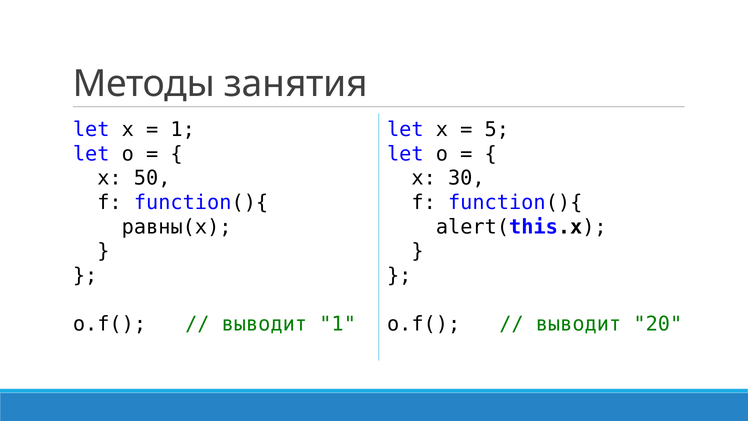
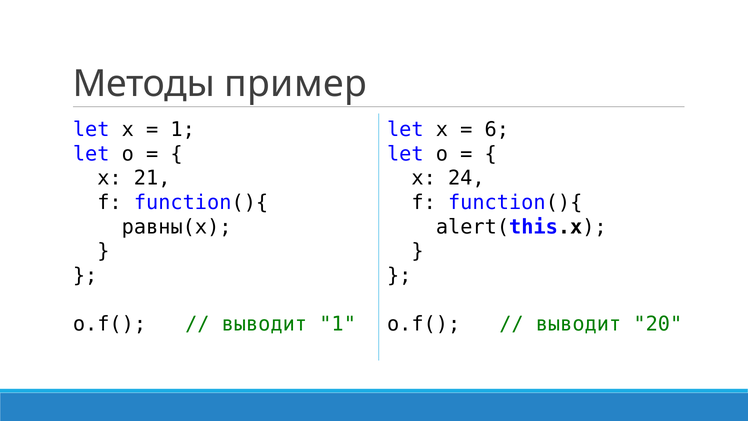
занятия: занятия -> пример
5: 5 -> 6
50: 50 -> 21
30: 30 -> 24
